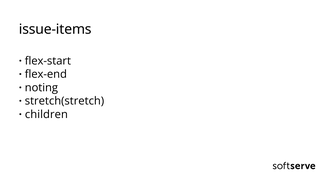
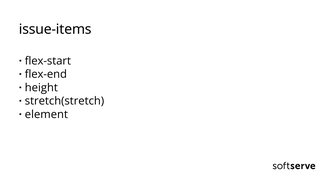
noting: noting -> height
children: children -> element
